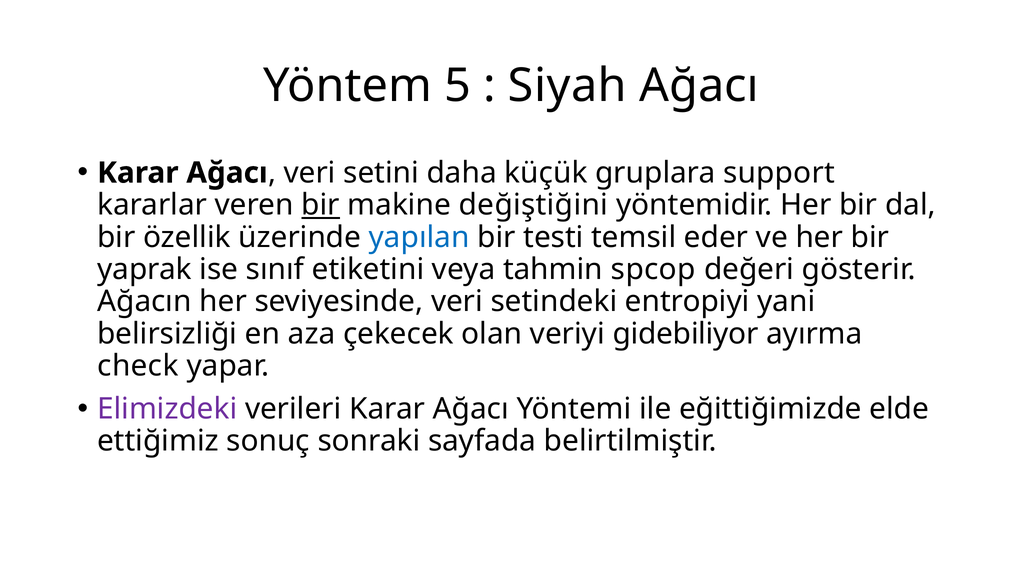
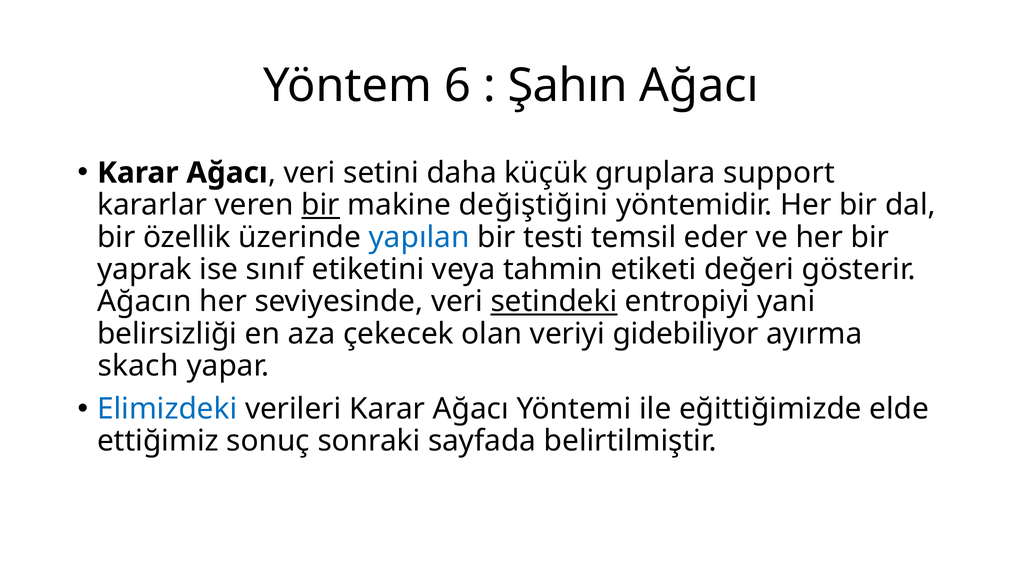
5: 5 -> 6
Siyah: Siyah -> Şahın
spcop: spcop -> etiketi
setindeki underline: none -> present
check: check -> skach
Elimizdeki colour: purple -> blue
